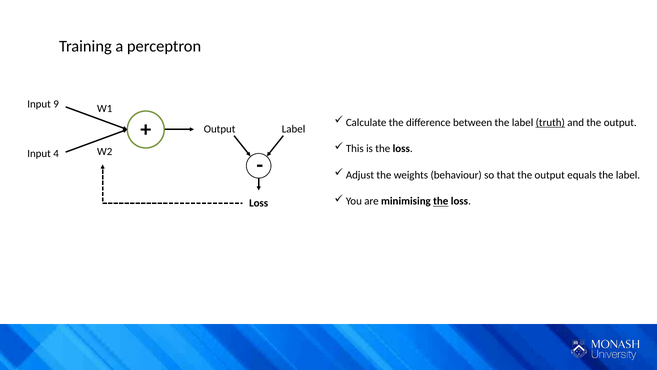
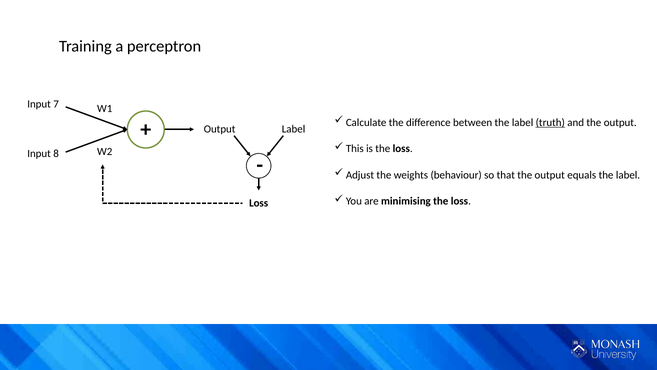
9: 9 -> 7
4: 4 -> 8
the at (441, 201) underline: present -> none
